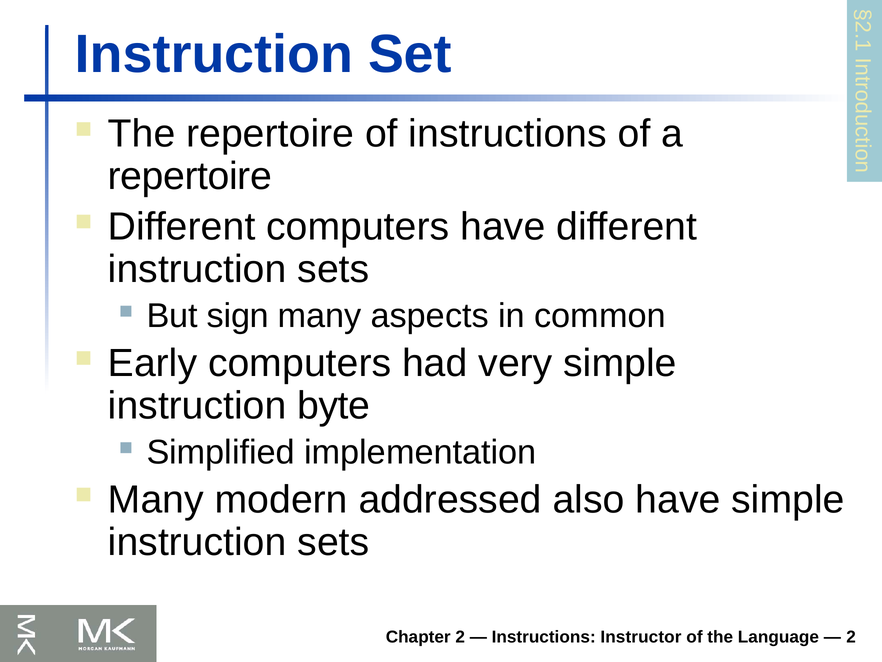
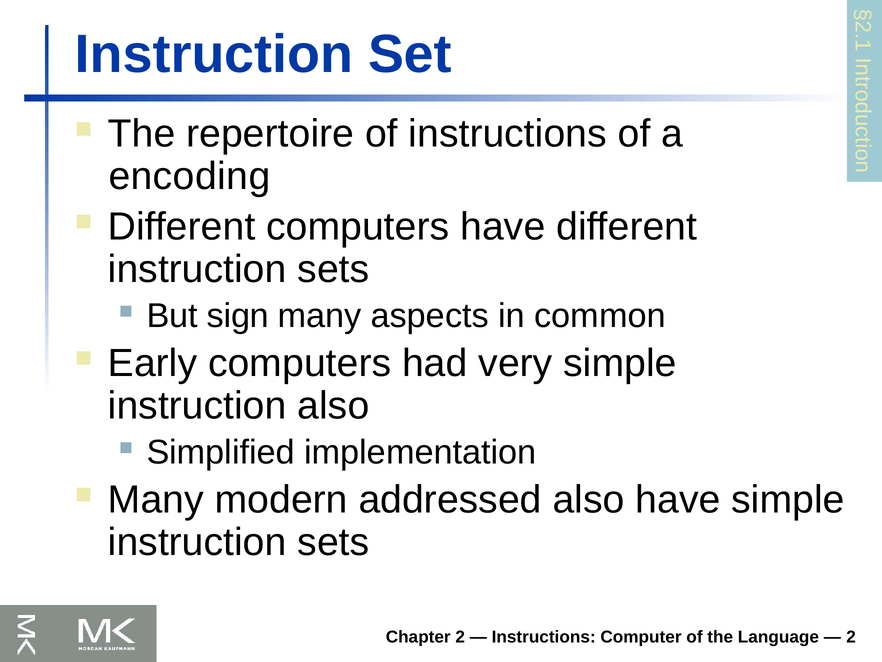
repertoire at (190, 176): repertoire -> encoding
instruction byte: byte -> also
Instructor: Instructor -> Computer
